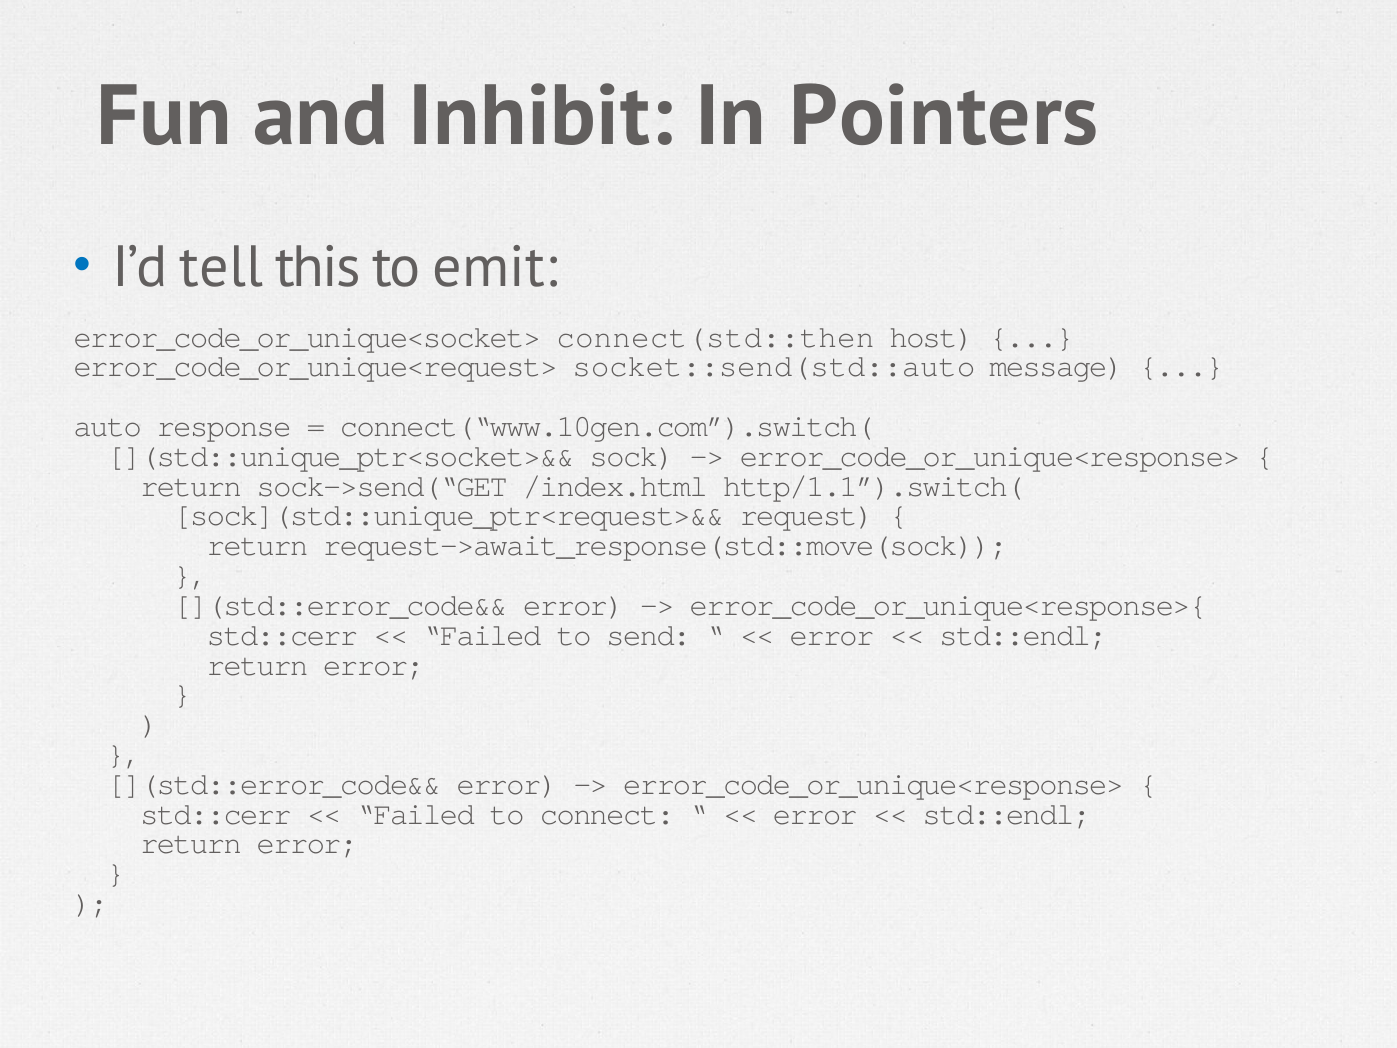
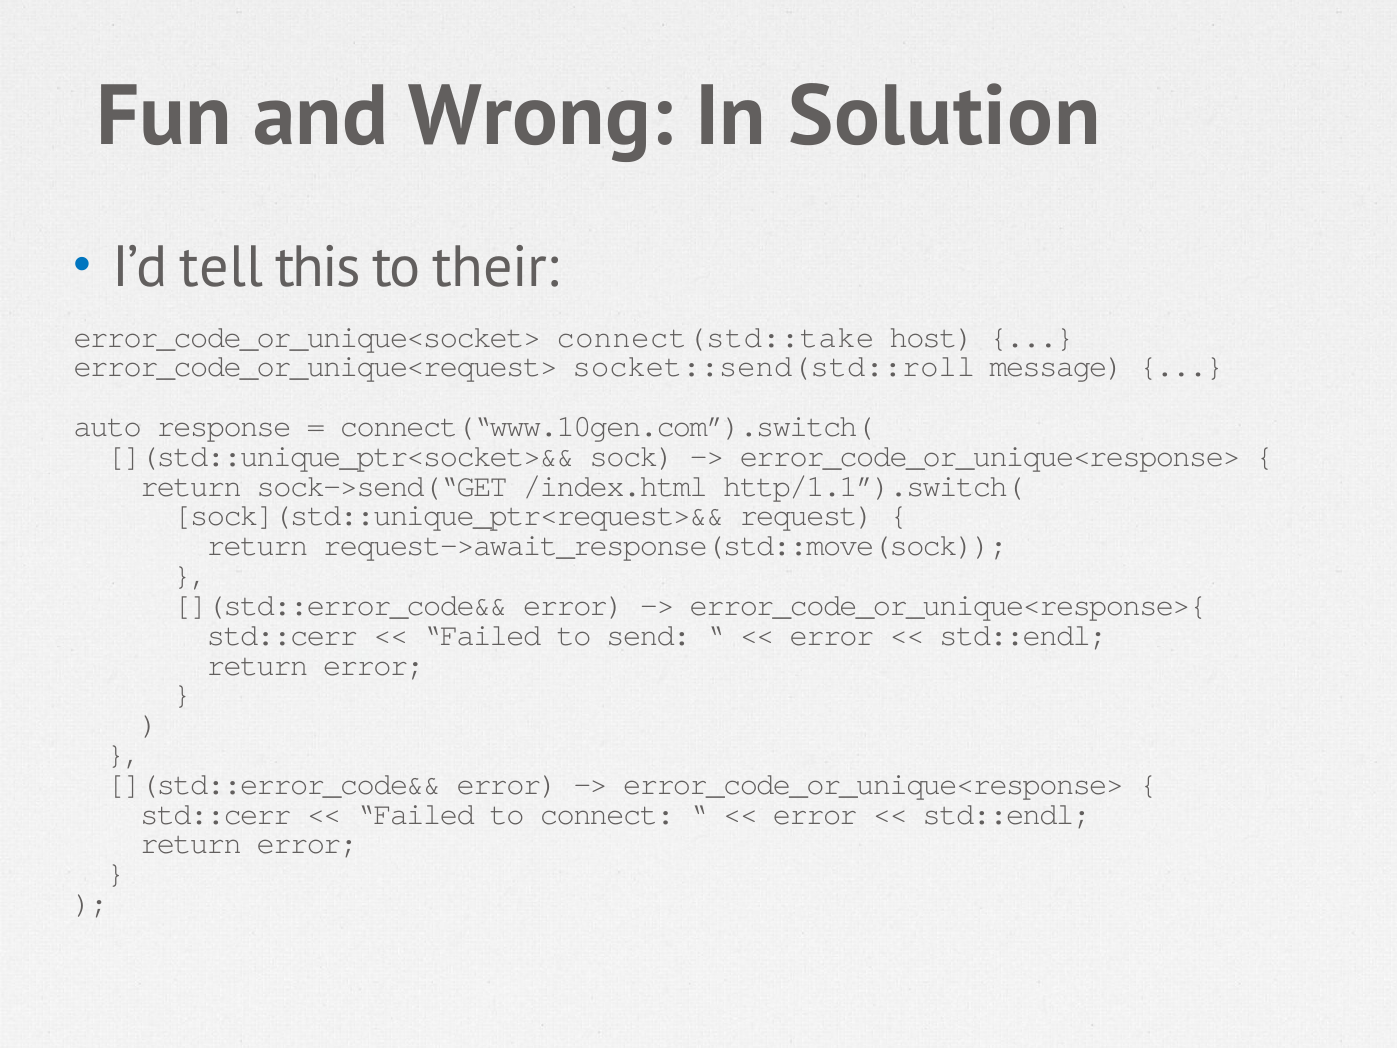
Inhibit: Inhibit -> Wrong
Pointers: Pointers -> Solution
emit: emit -> their
connect(std::then: connect(std::then -> connect(std::take
socket::send(std::auto: socket::send(std::auto -> socket::send(std::roll
